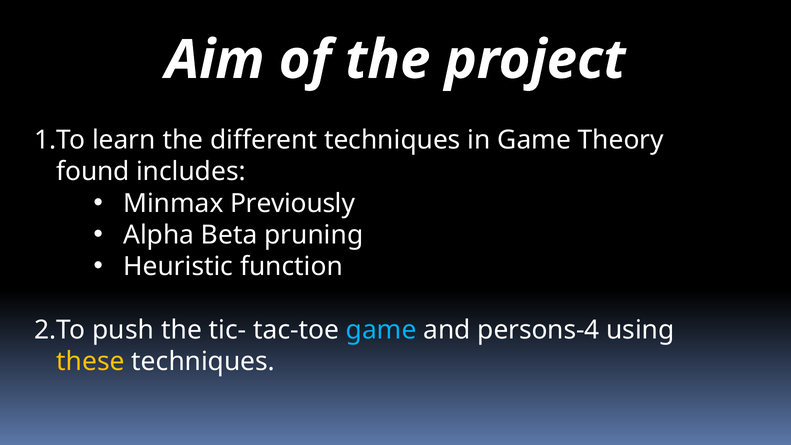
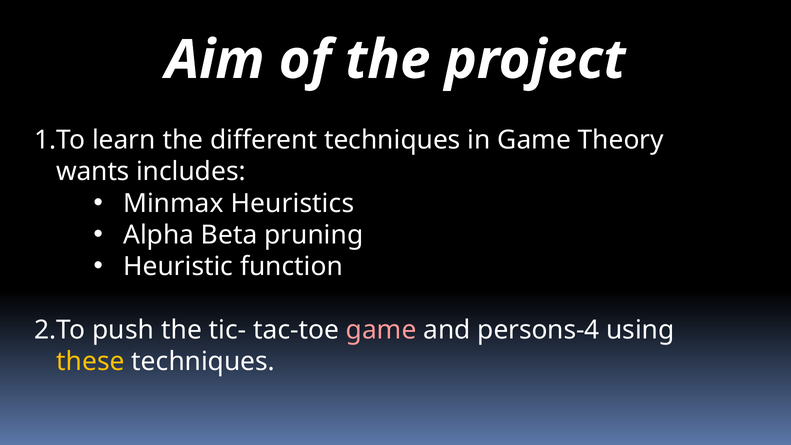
found: found -> wants
Previously: Previously -> Heuristics
game at (381, 330) colour: light blue -> pink
